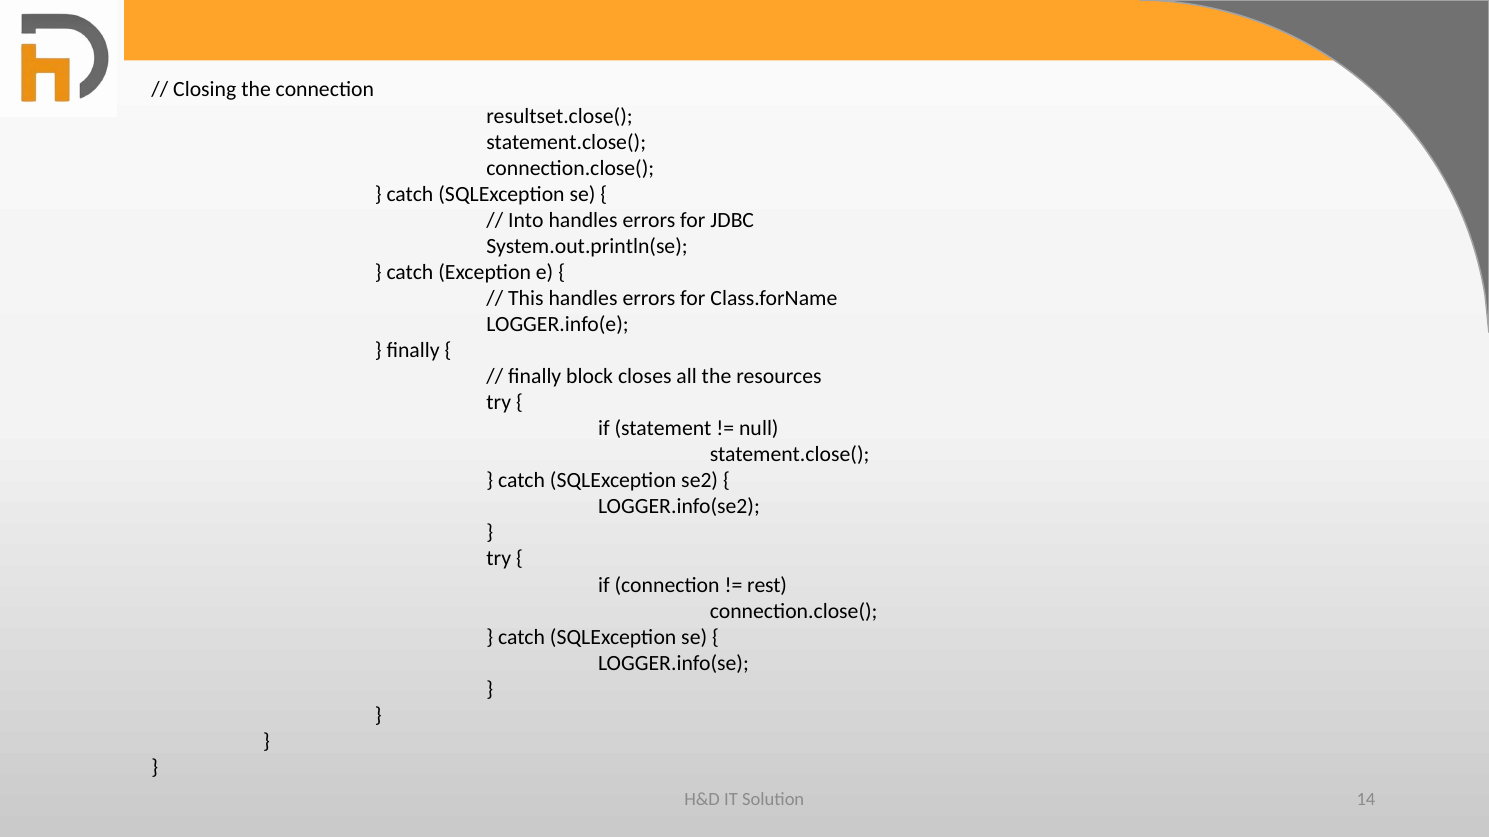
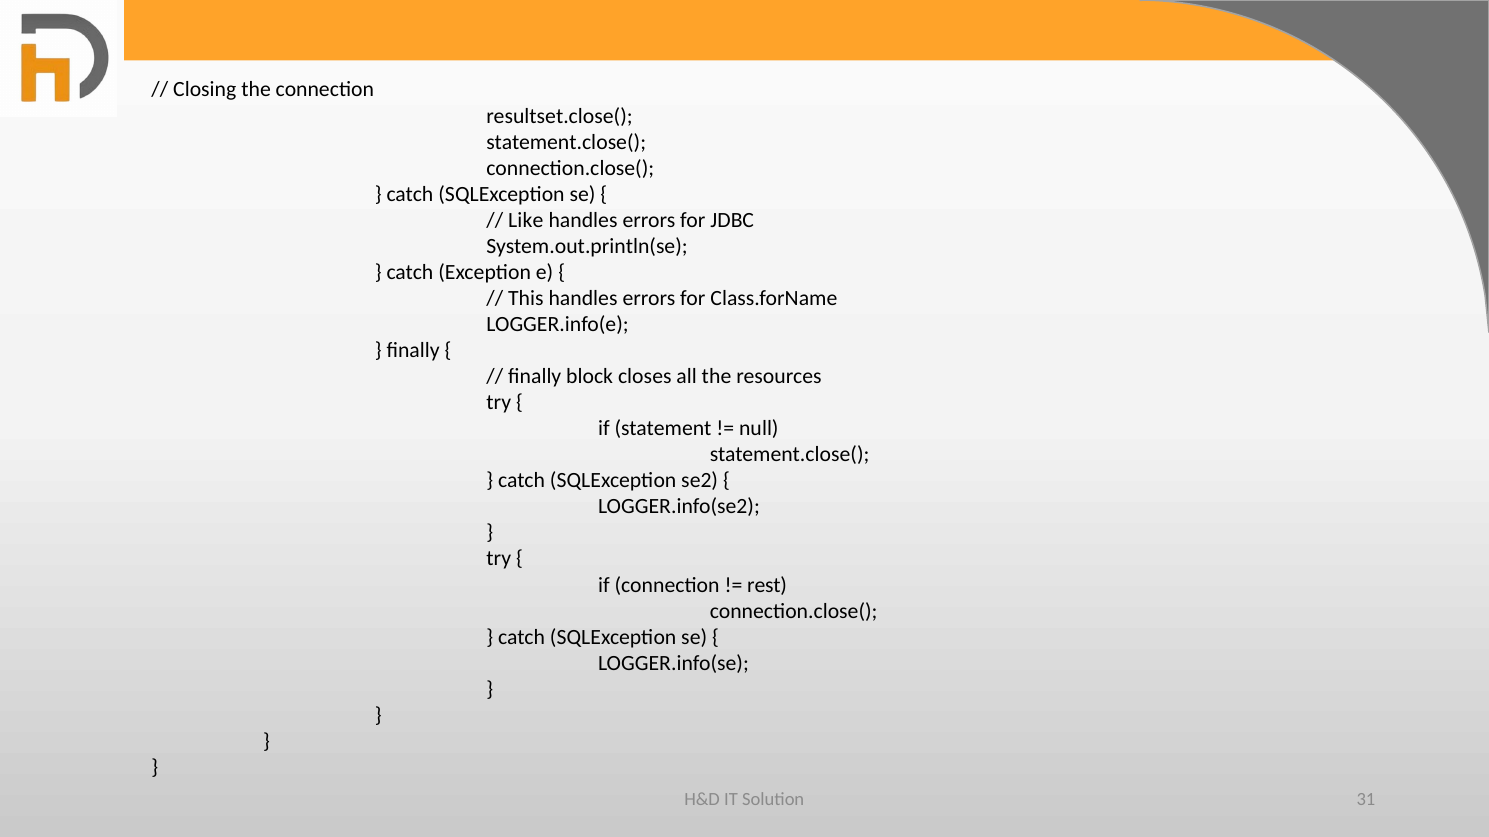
Into: Into -> Like
14: 14 -> 31
